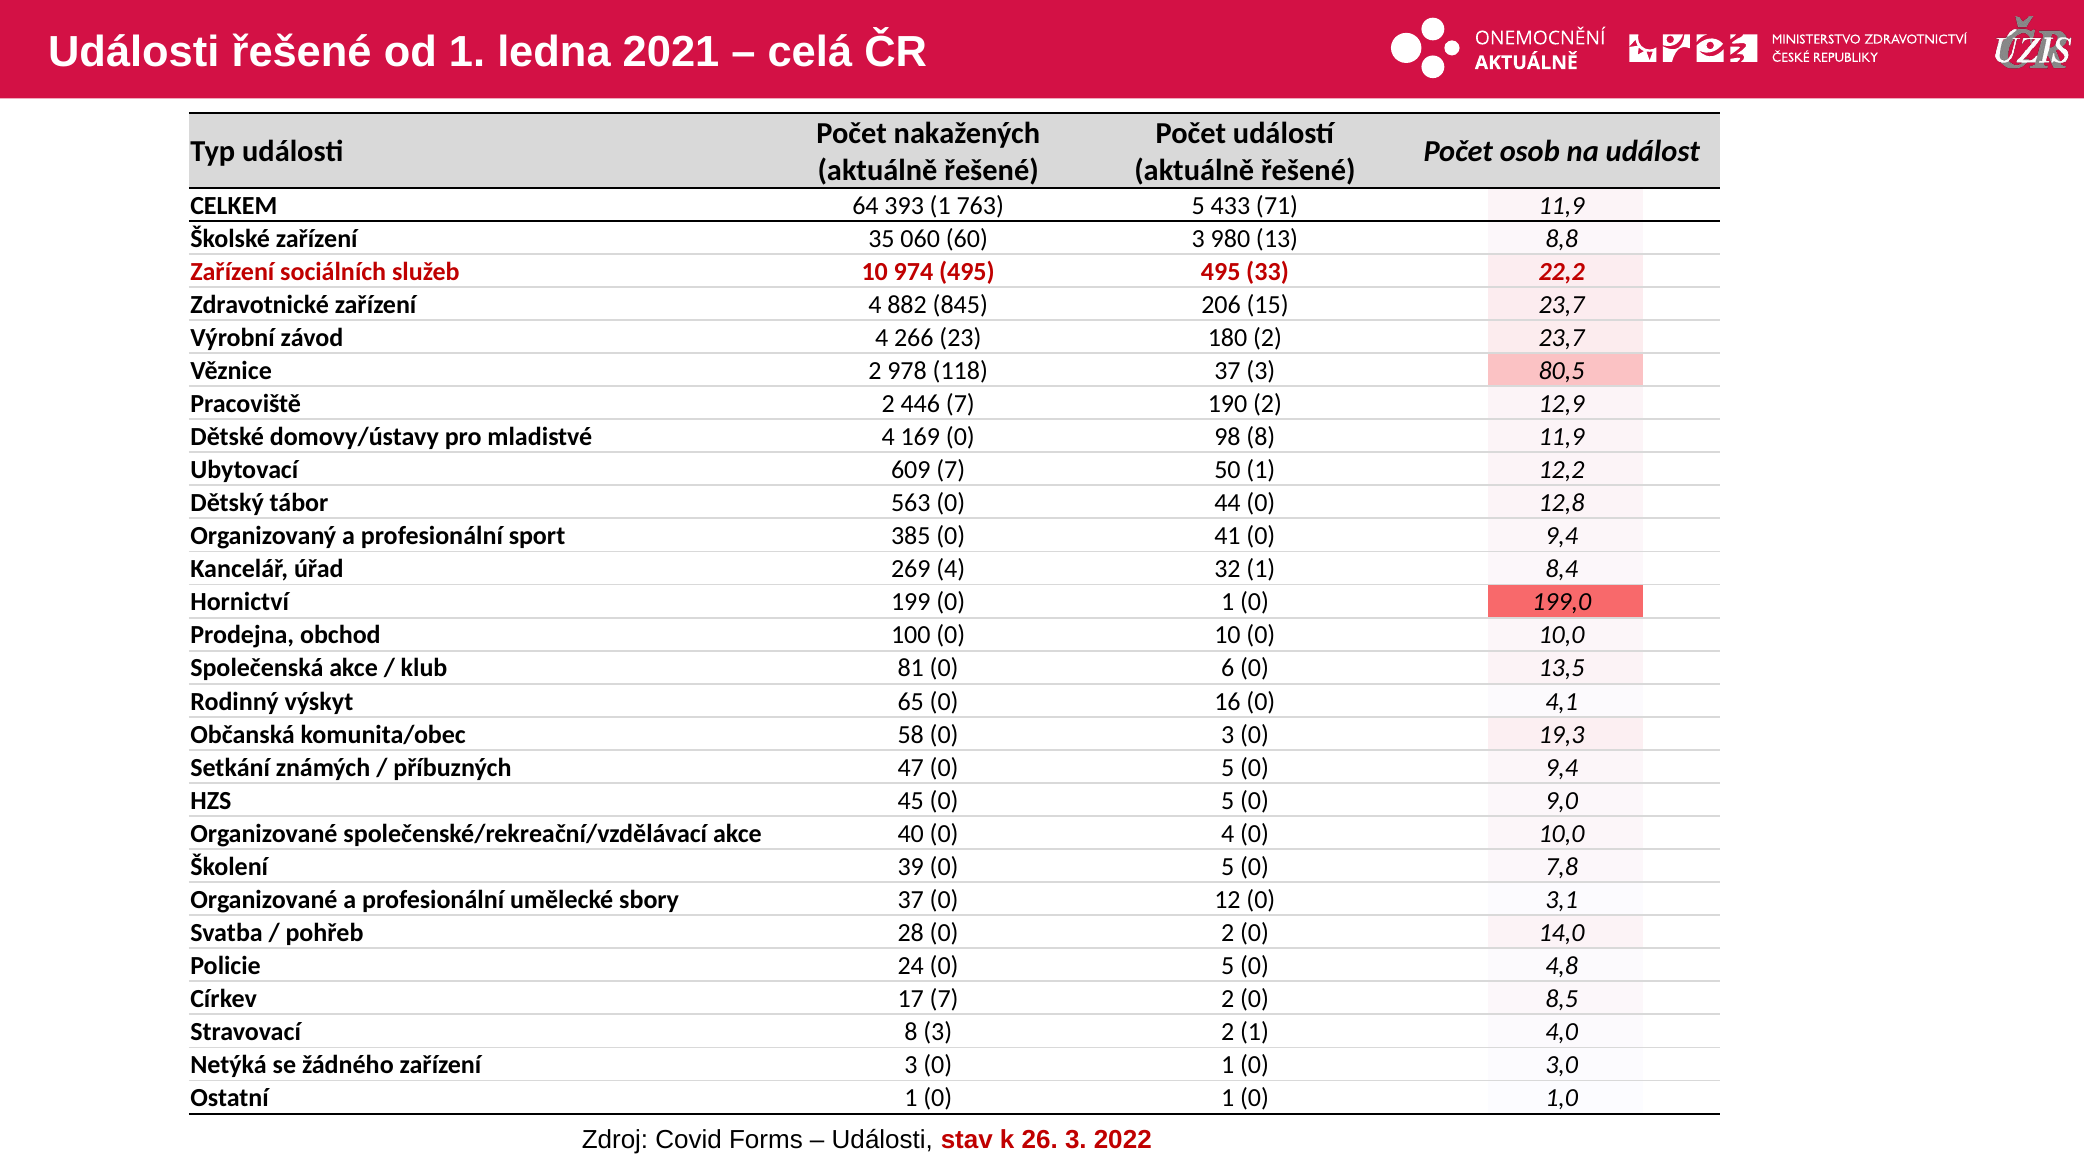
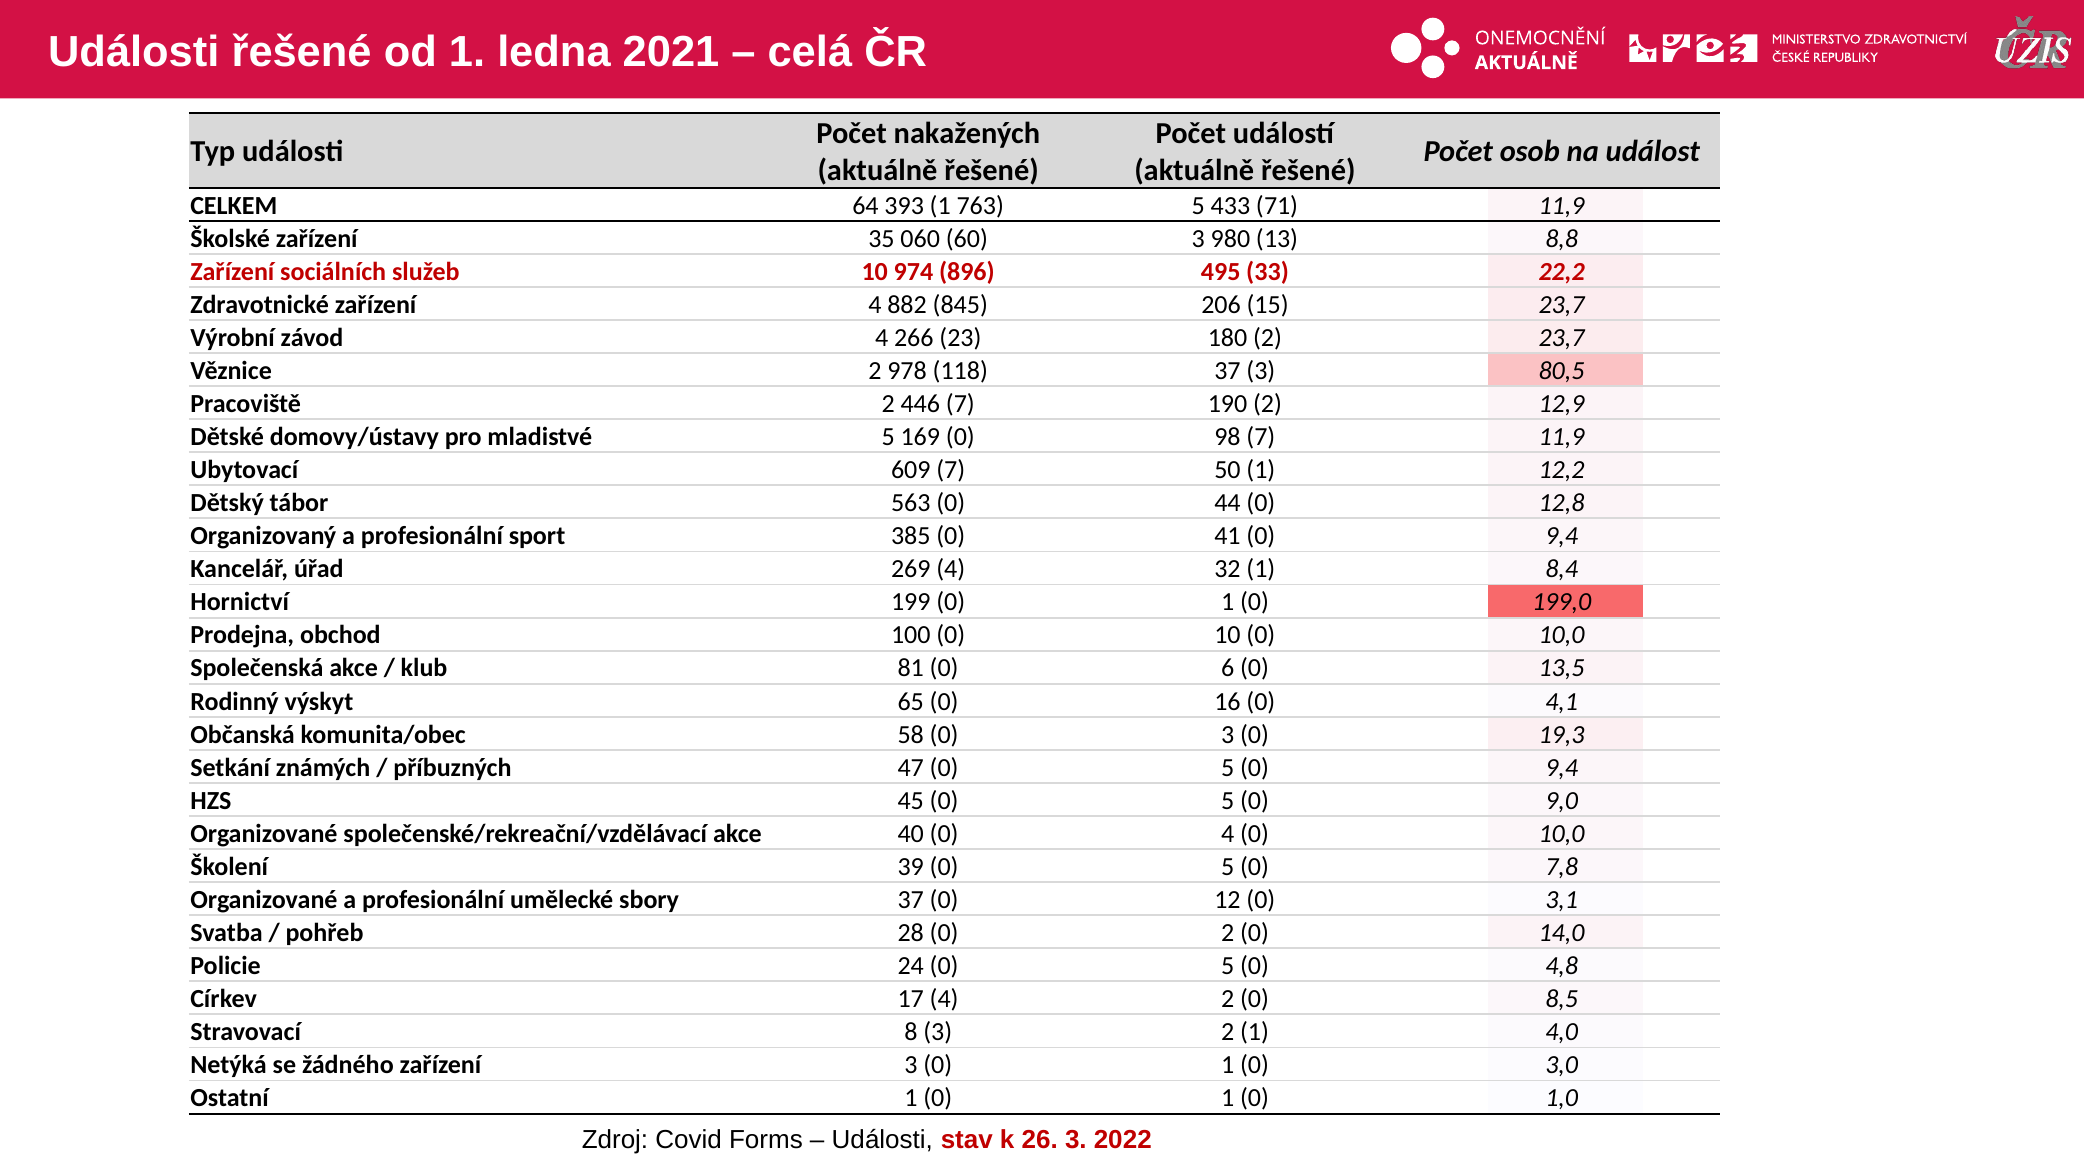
974 495: 495 -> 896
mladistvé 4: 4 -> 5
98 8: 8 -> 7
17 7: 7 -> 4
